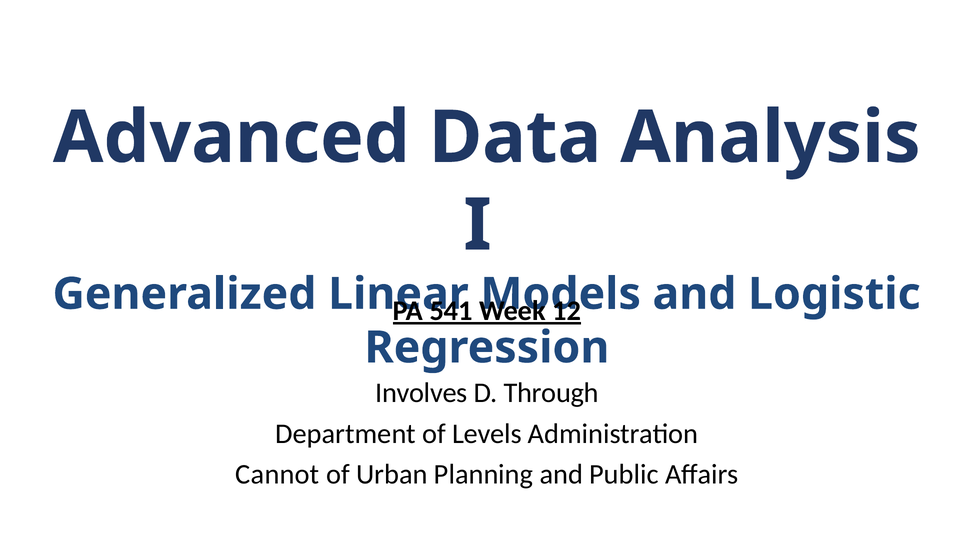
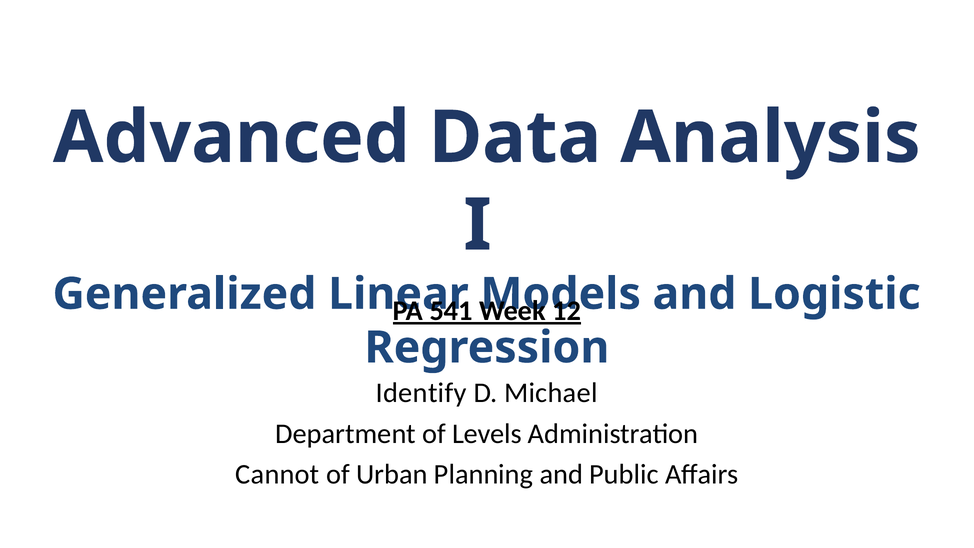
Involves: Involves -> Identify
Through: Through -> Michael
